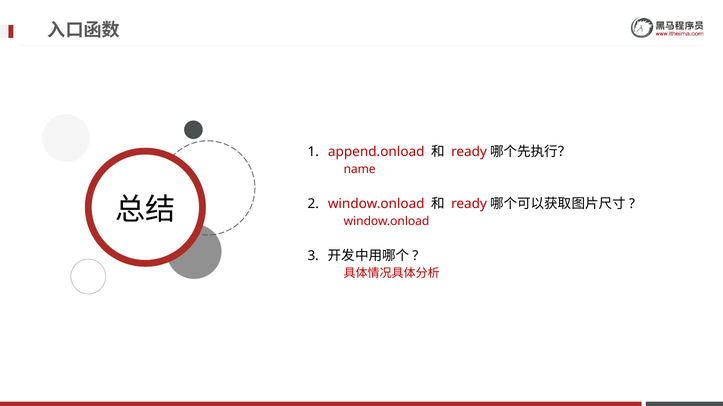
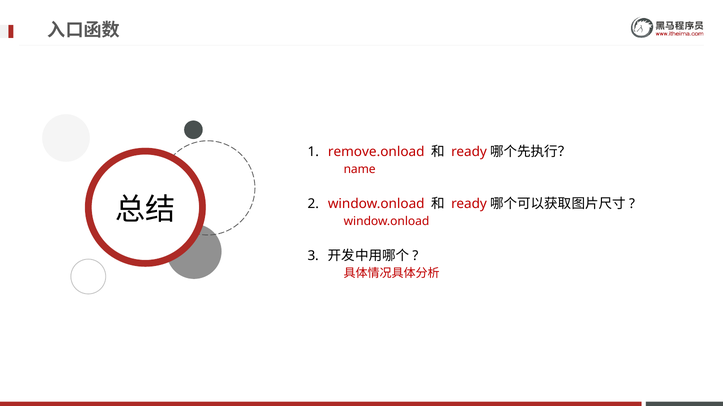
append.onload: append.onload -> remove.onload
